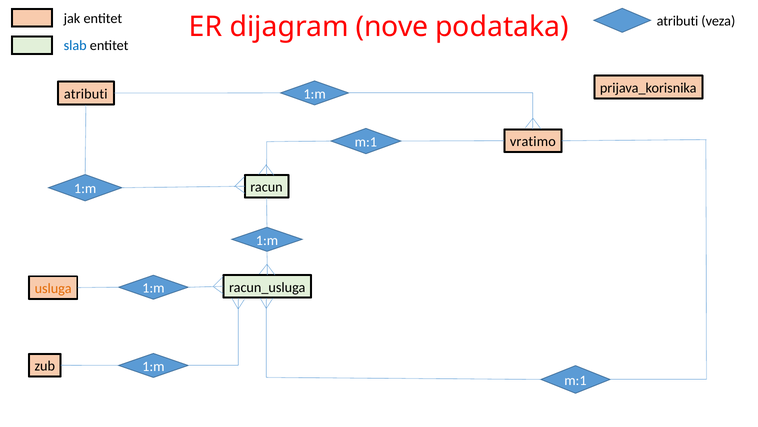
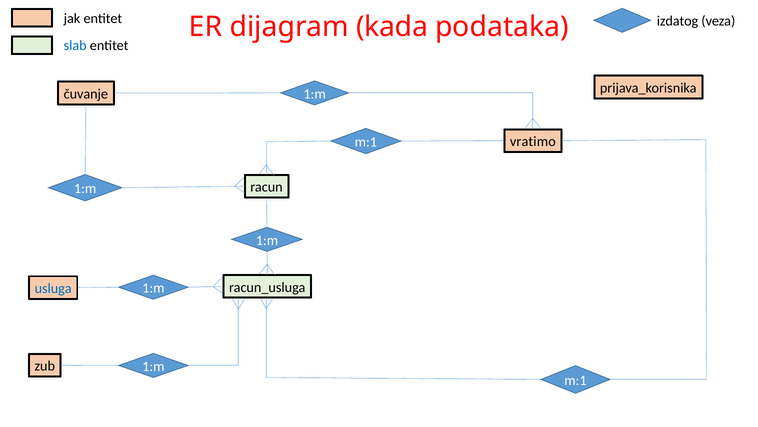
atributi at (678, 21): atributi -> izdatog
nove: nove -> kada
atributi at (86, 94): atributi -> čuvanje
usluga colour: orange -> blue
